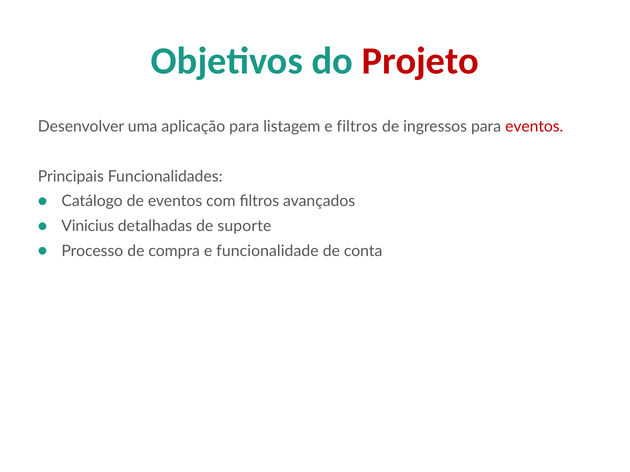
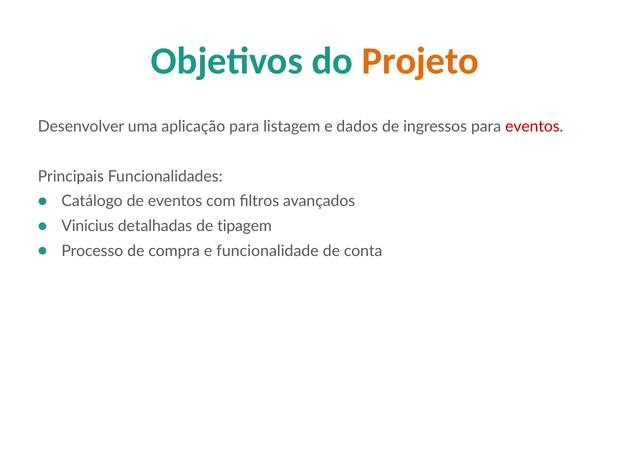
Projeto colour: red -> orange
e filtros: filtros -> dados
suporte: suporte -> tipagem
